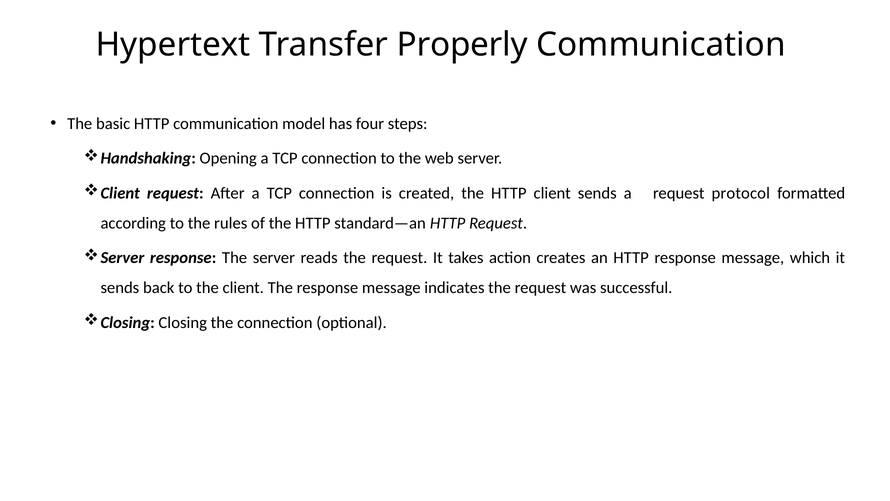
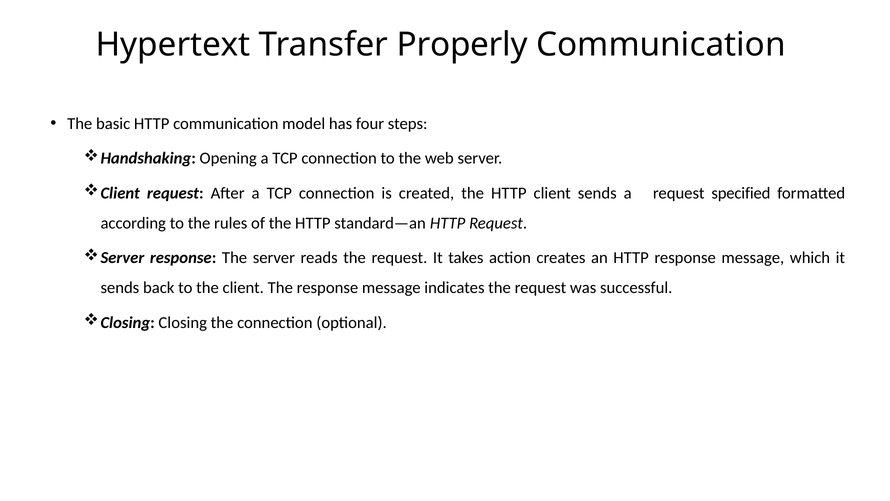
protocol: protocol -> specified
